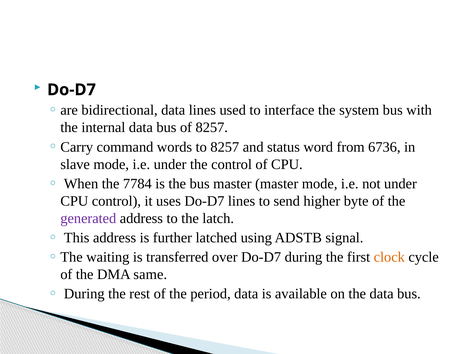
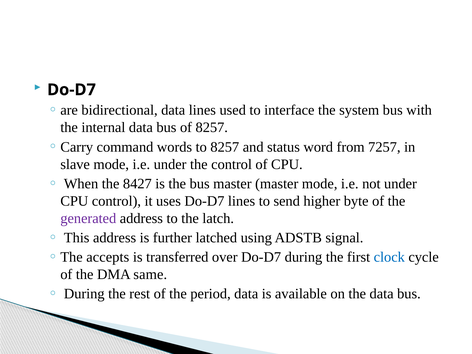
6736: 6736 -> 7257
7784: 7784 -> 8427
waiting: waiting -> accepts
clock colour: orange -> blue
